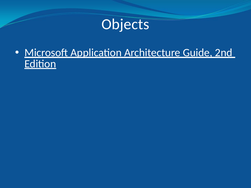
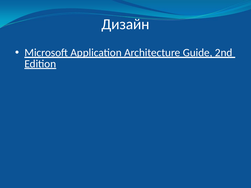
Objects: Objects -> Дизайн
